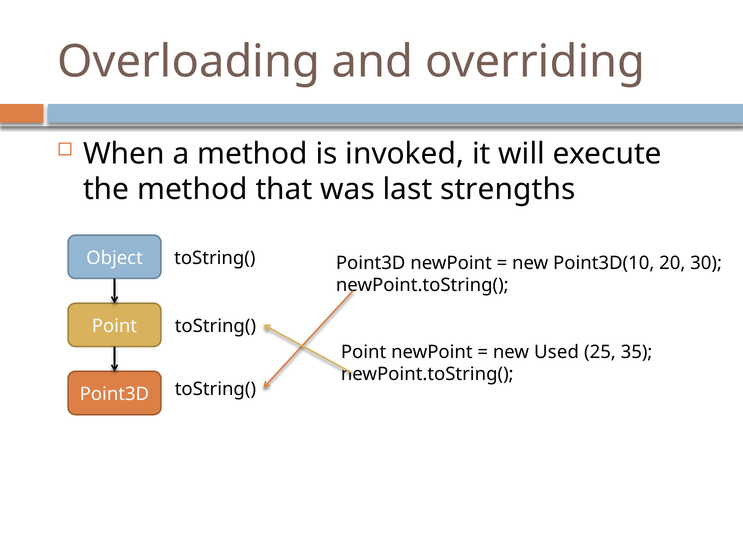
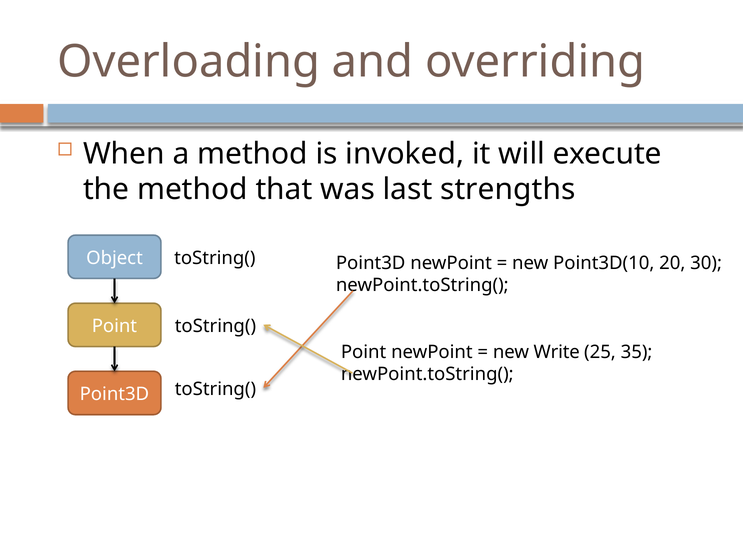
Used: Used -> Write
